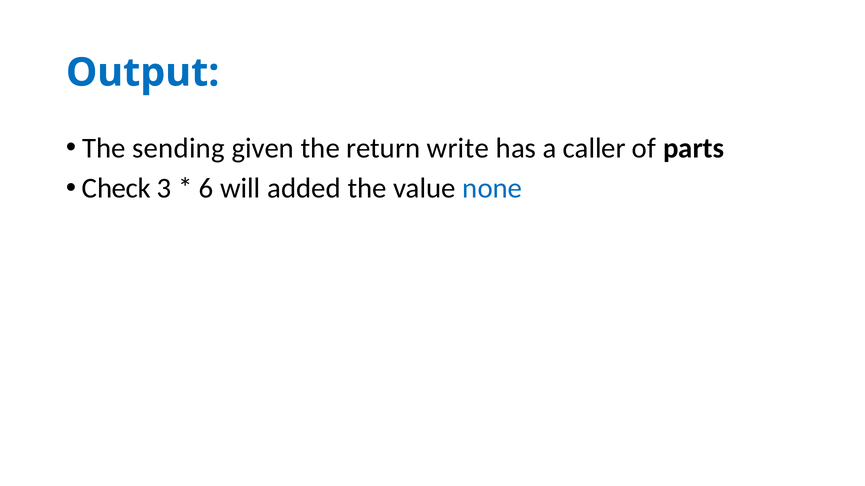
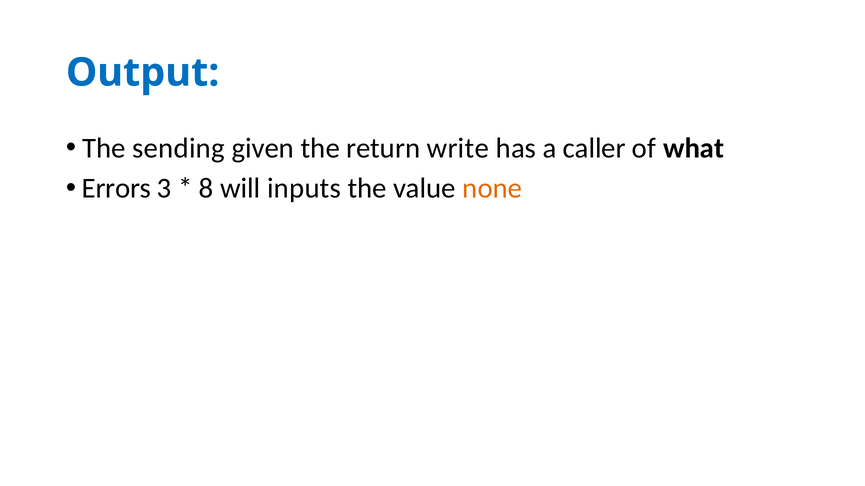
parts: parts -> what
Check: Check -> Errors
6: 6 -> 8
added: added -> inputs
none colour: blue -> orange
